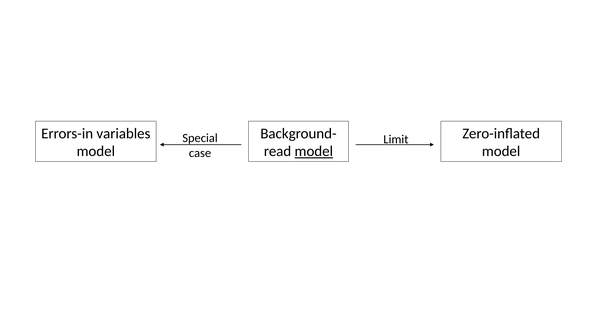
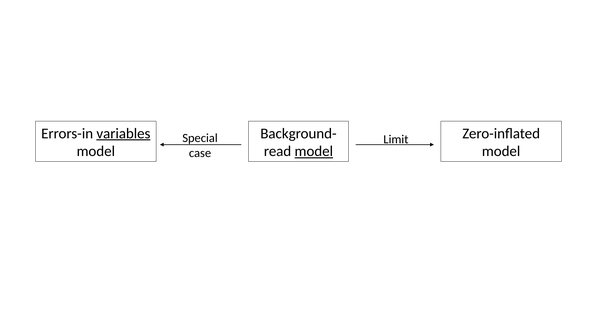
variables underline: none -> present
